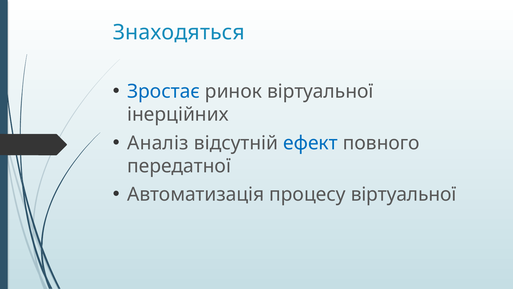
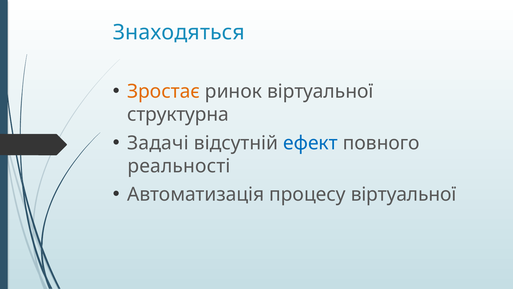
Зростає colour: blue -> orange
інерційних: інерційних -> структурна
Аналіз: Аналіз -> Задачі
передатної: передатної -> реальності
